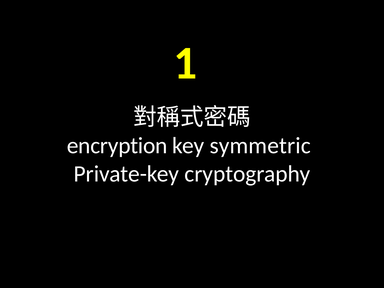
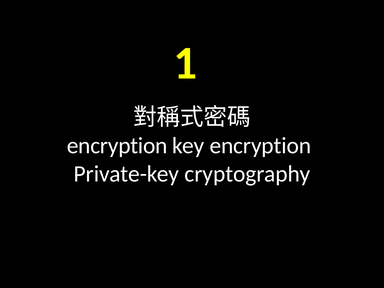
key symmetric: symmetric -> encryption
